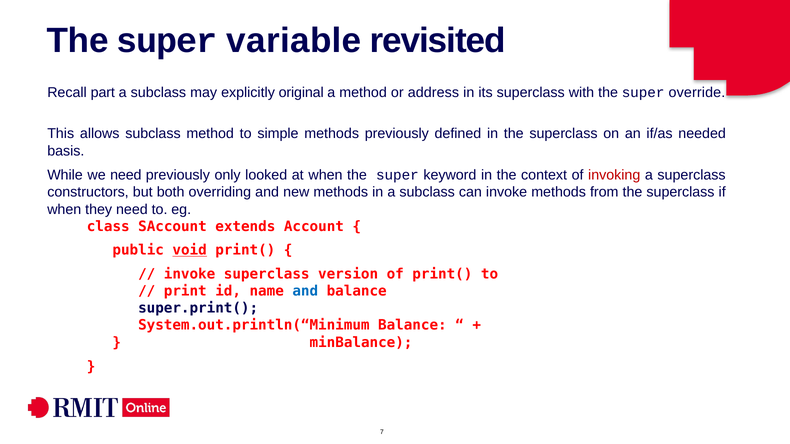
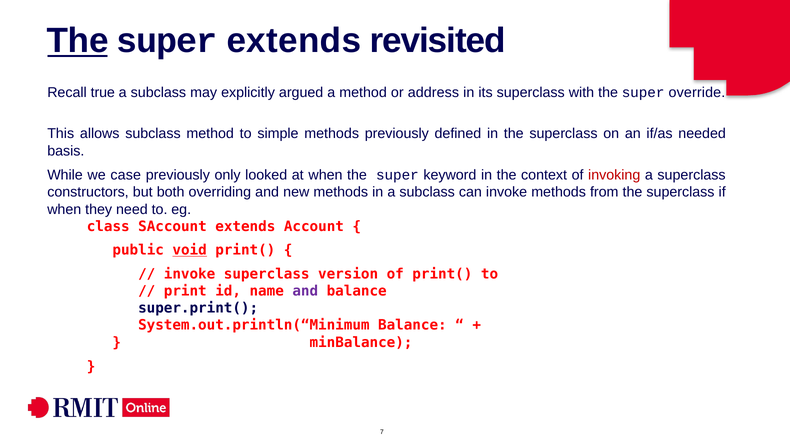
The at (78, 41) underline: none -> present
super variable: variable -> extends
part: part -> true
original: original -> argued
we need: need -> case
and at (305, 291) colour: blue -> purple
